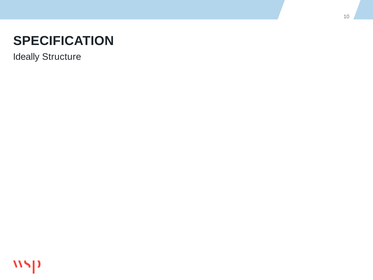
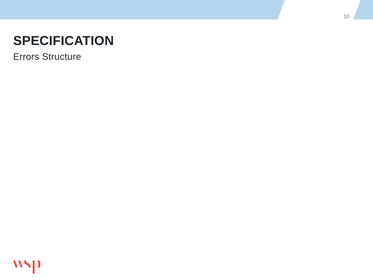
Ideally: Ideally -> Errors
